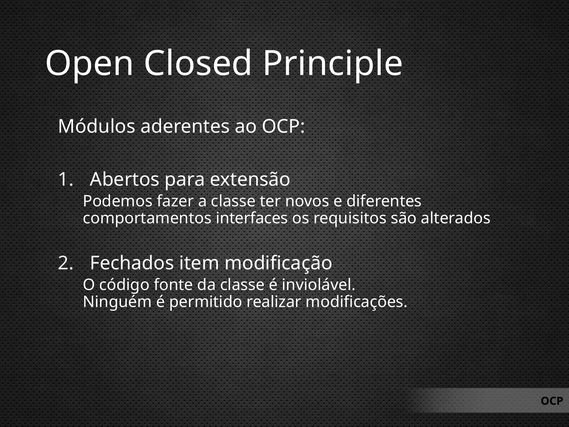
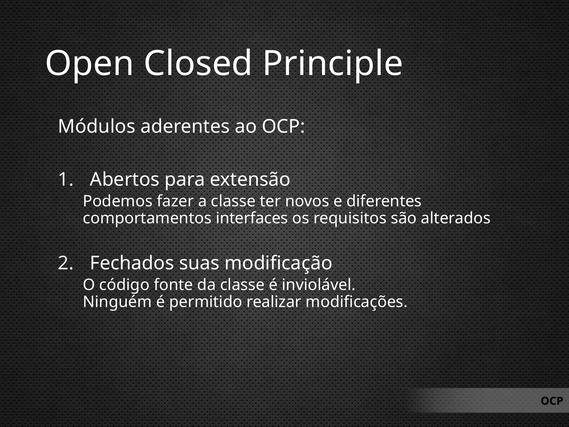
item: item -> suas
